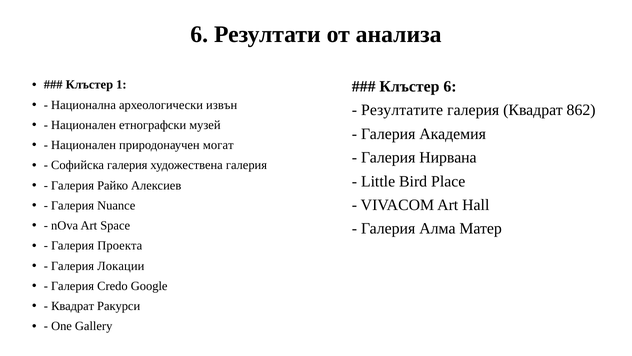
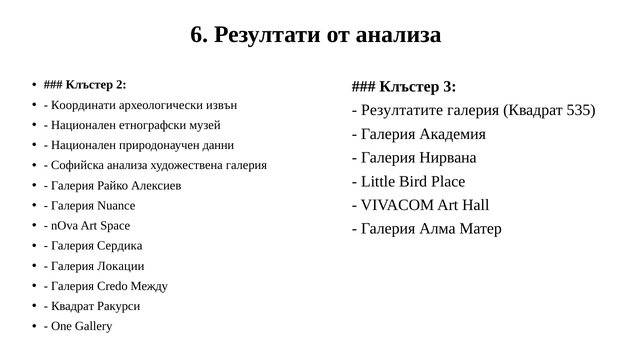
1: 1 -> 2
Клъстер 6: 6 -> 3
Национална: Национална -> Координати
862: 862 -> 535
могат: могат -> данни
Софийска галерия: галерия -> анализа
Проекта: Проекта -> Сердика
Google: Google -> Между
